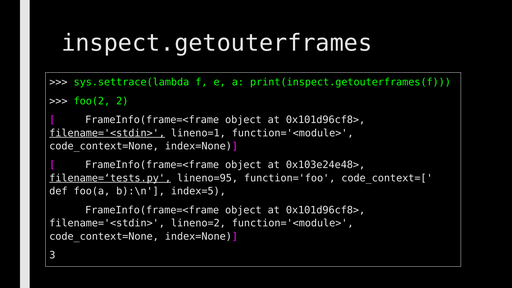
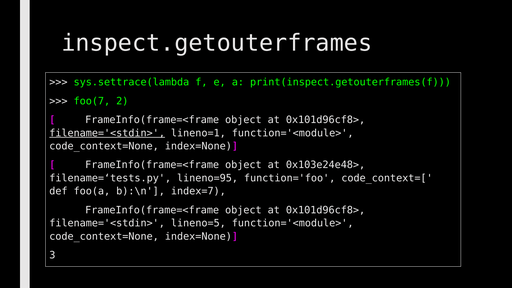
foo(2: foo(2 -> foo(7
filename=‘tests.py underline: present -> none
index=5: index=5 -> index=7
lineno=2: lineno=2 -> lineno=5
